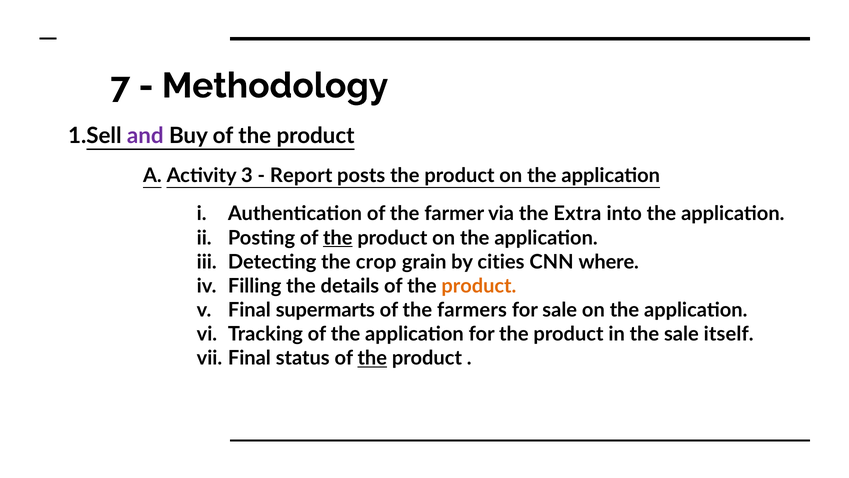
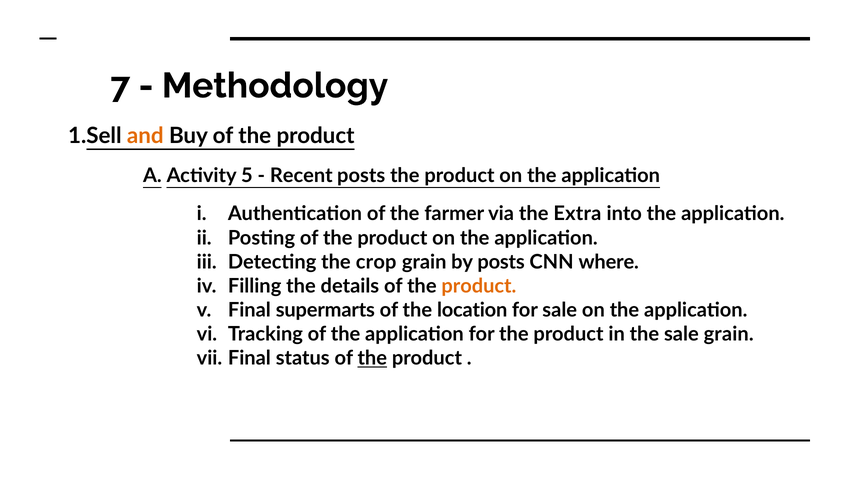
and colour: purple -> orange
3: 3 -> 5
Report: Report -> Recent
the at (338, 238) underline: present -> none
by cities: cities -> posts
farmers: farmers -> location
sale itself: itself -> grain
